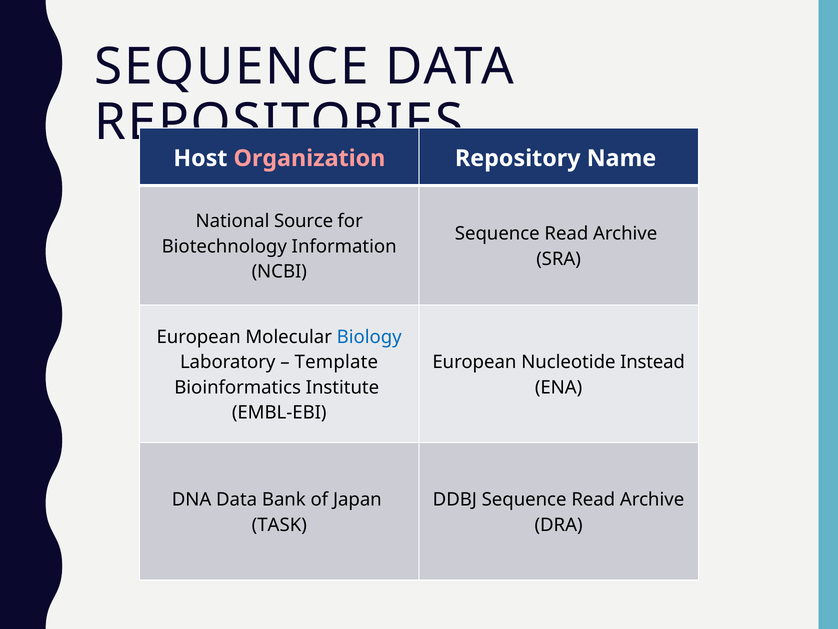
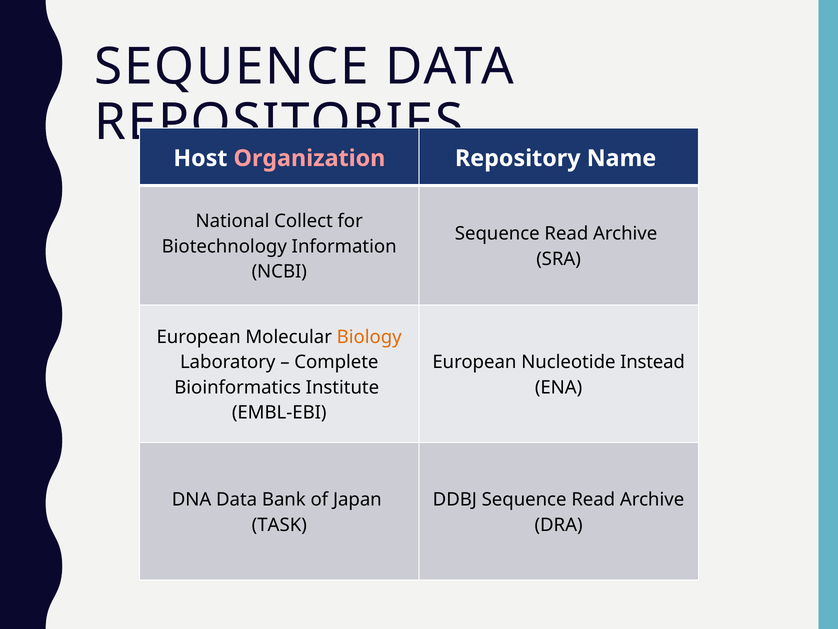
Source: Source -> Collect
Biology colour: blue -> orange
Template: Template -> Complete
